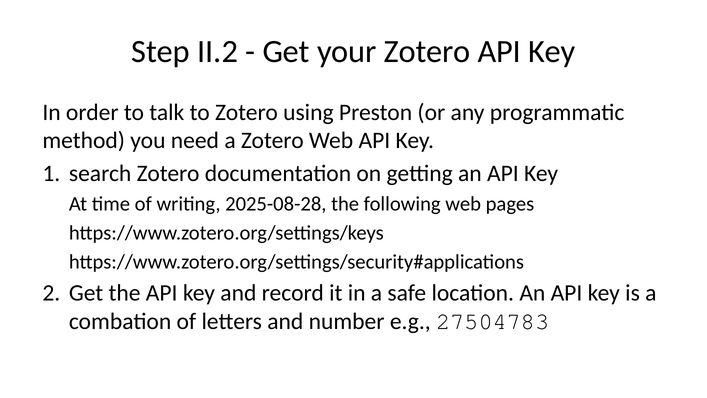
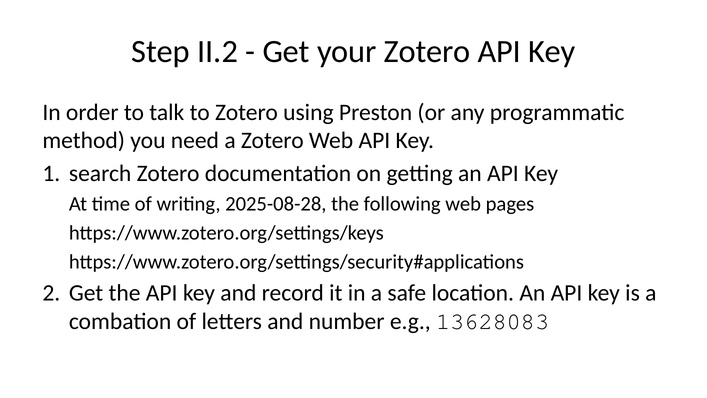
27504783: 27504783 -> 13628083
